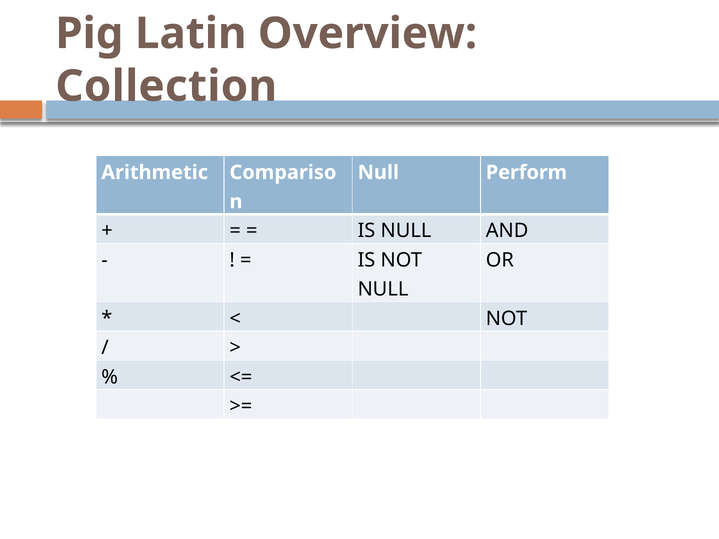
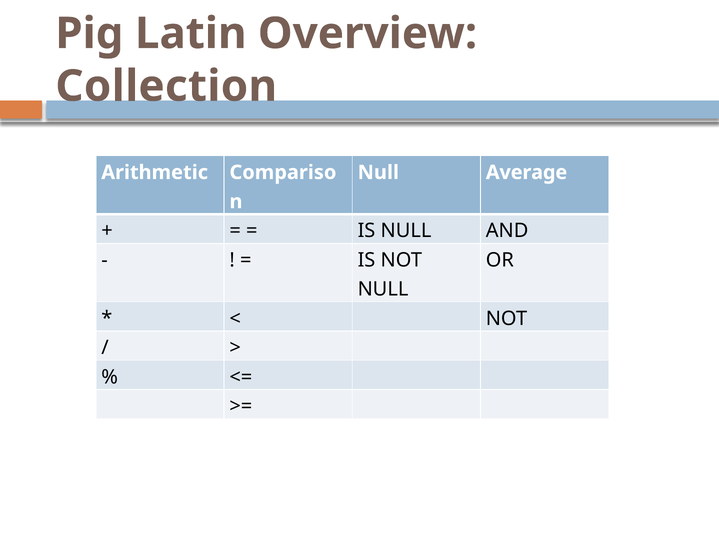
Perform: Perform -> Average
